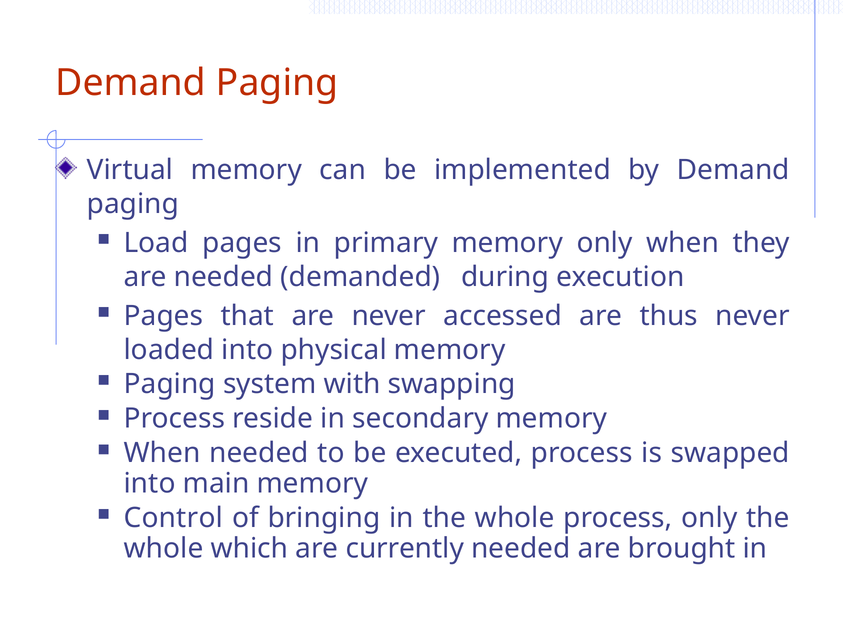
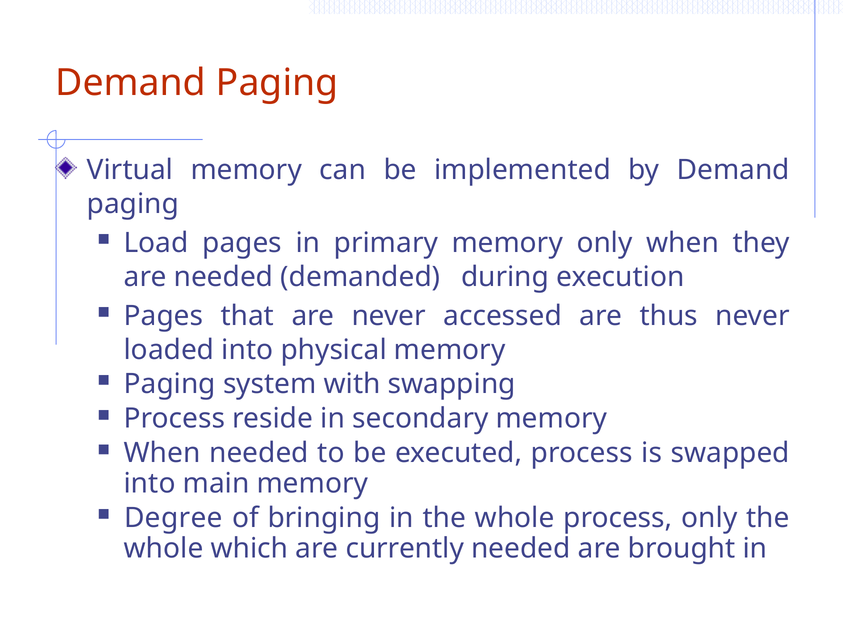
Control: Control -> Degree
